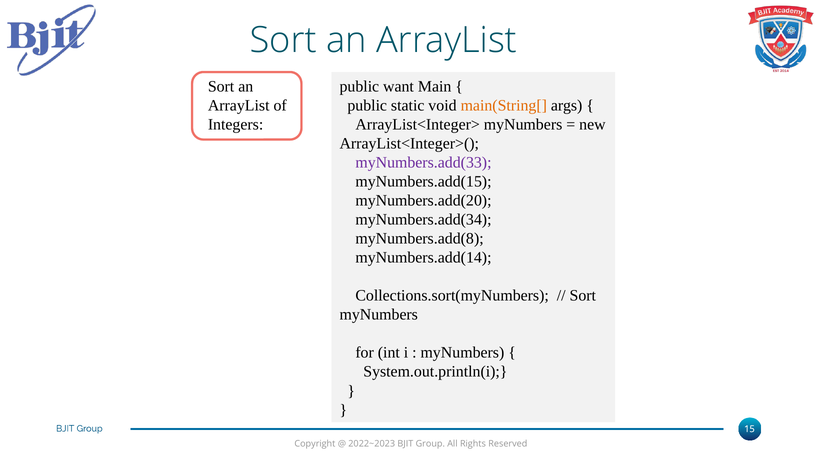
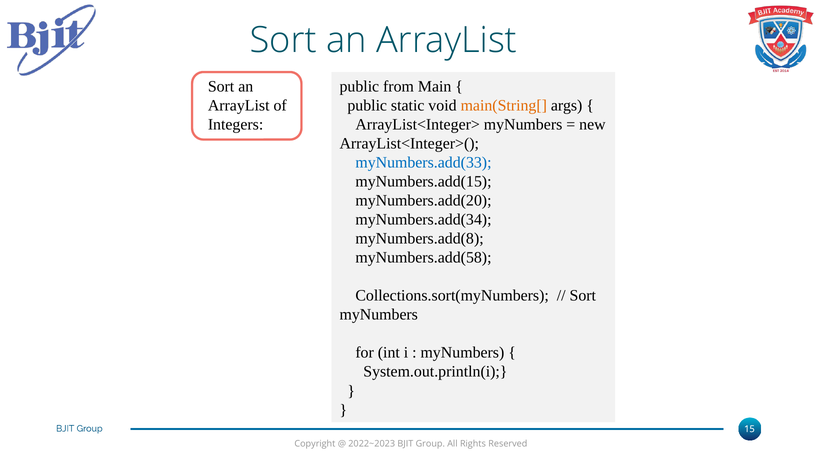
want: want -> from
myNumbers.add(33 colour: purple -> blue
myNumbers.add(14: myNumbers.add(14 -> myNumbers.add(58
